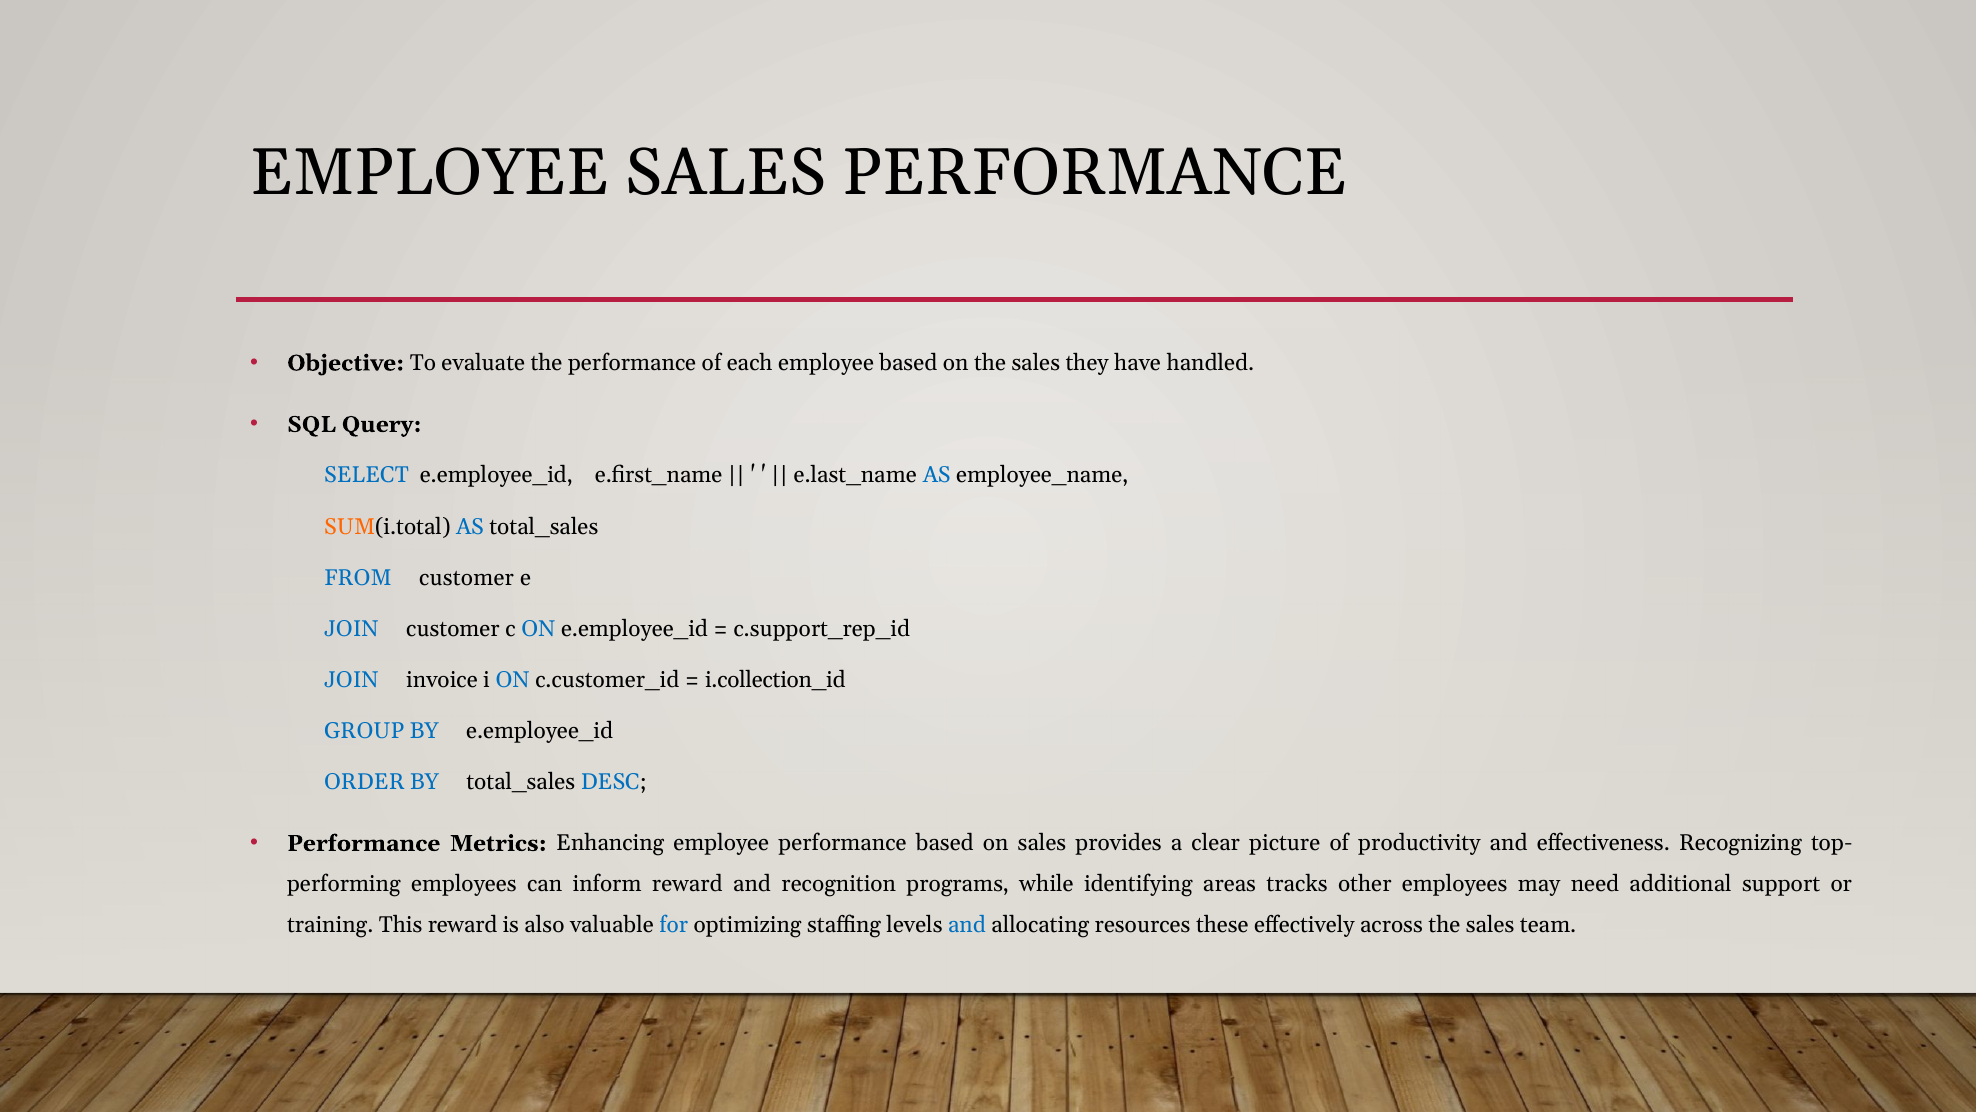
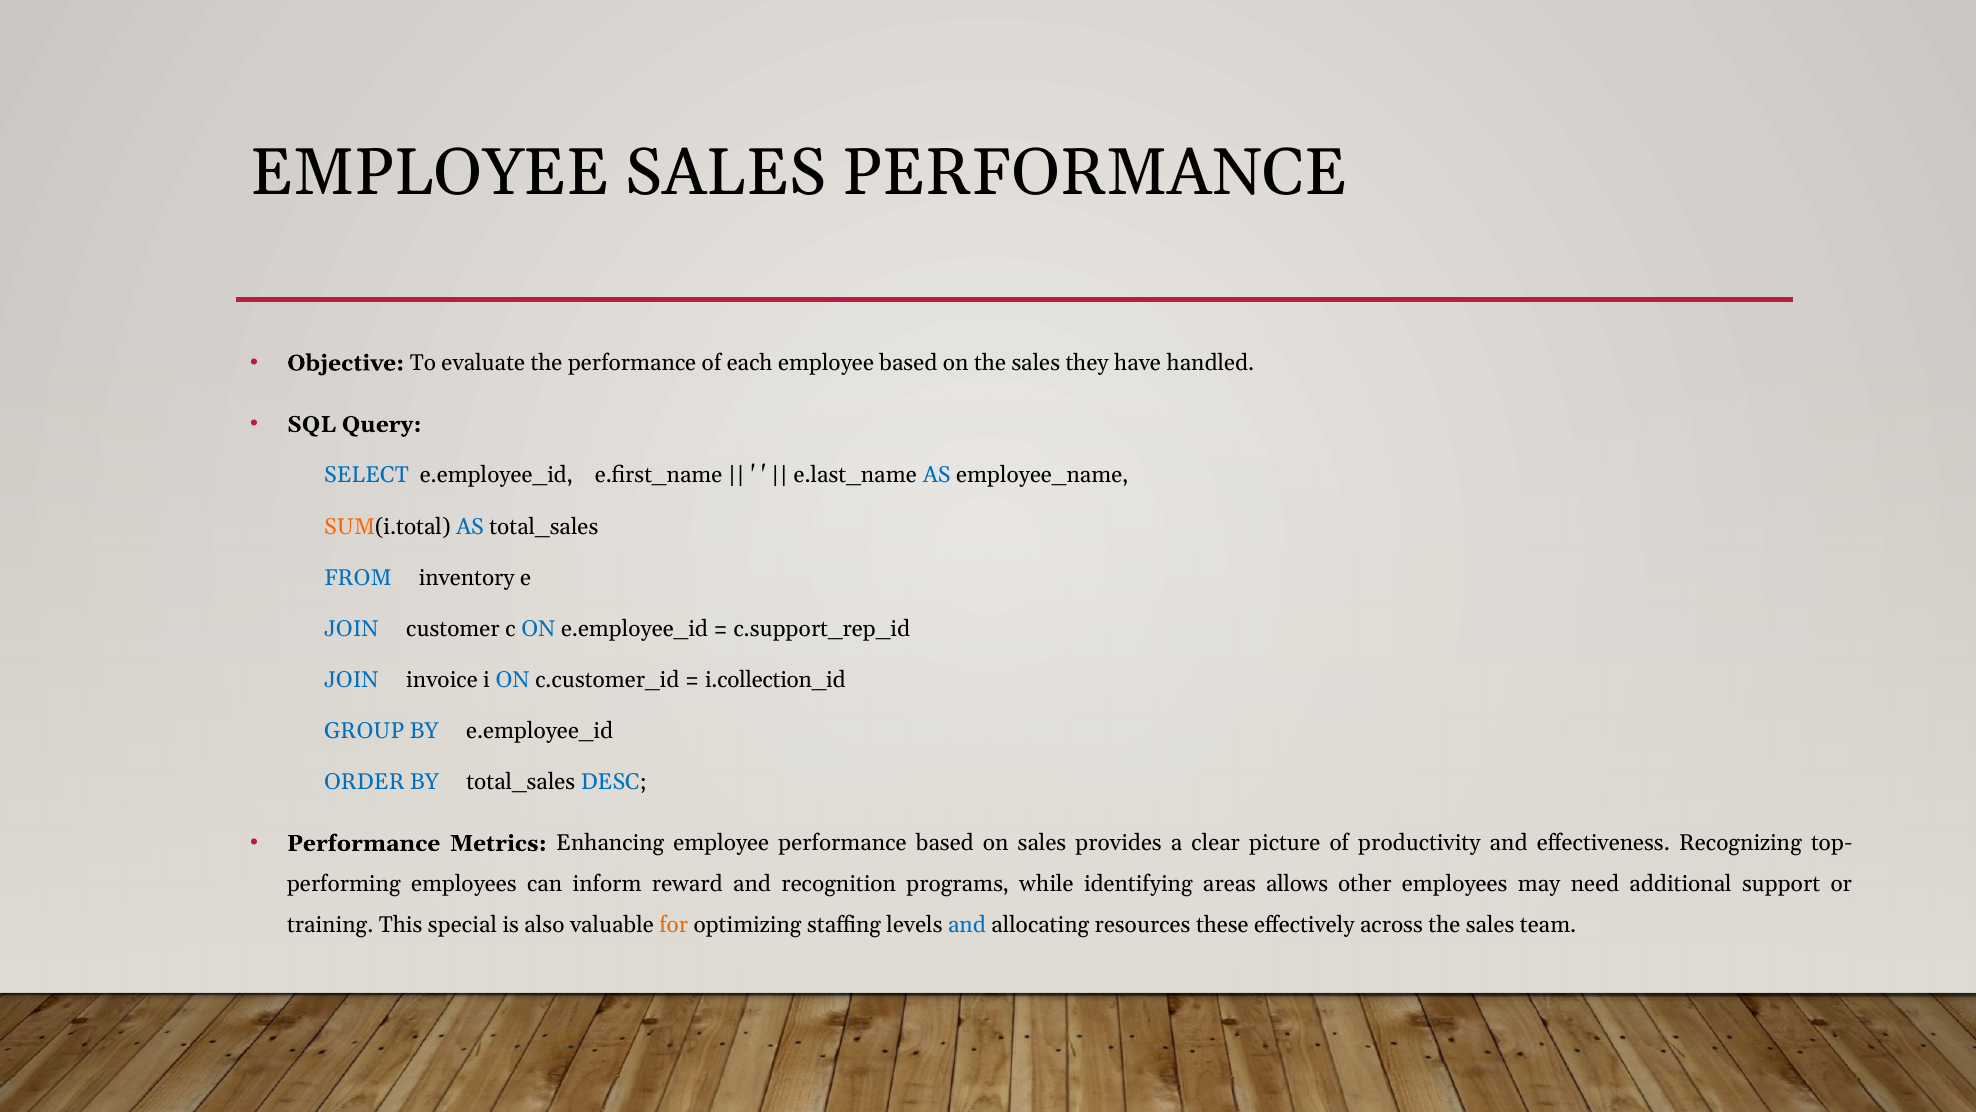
FROM customer: customer -> inventory
tracks: tracks -> allows
This reward: reward -> special
for colour: blue -> orange
